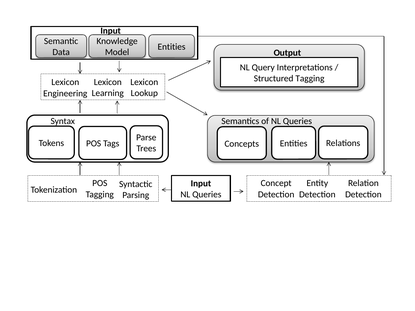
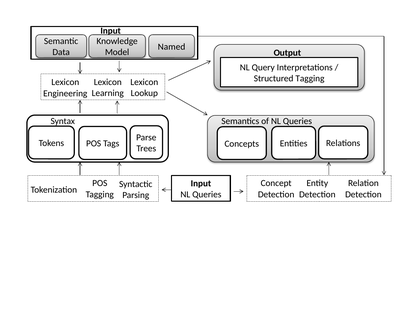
Entities at (172, 47): Entities -> Named
